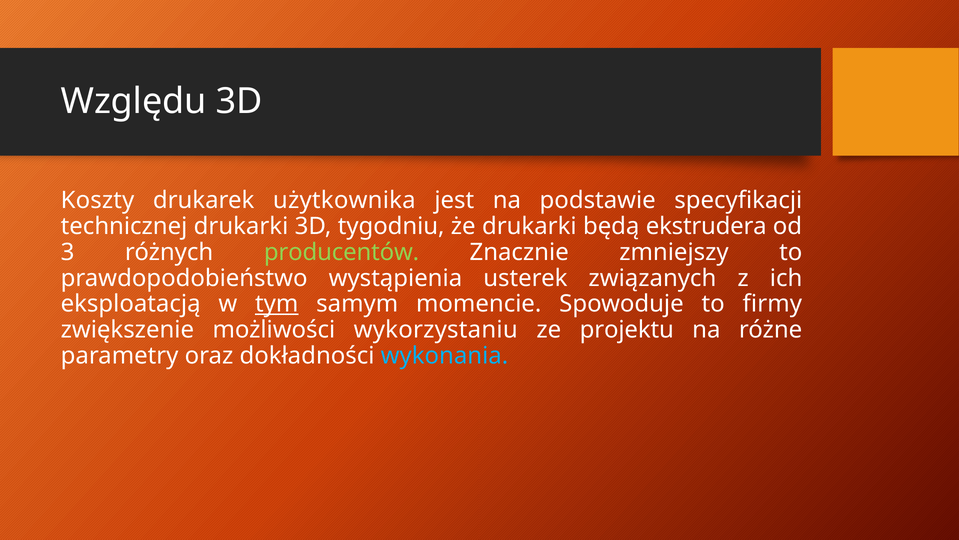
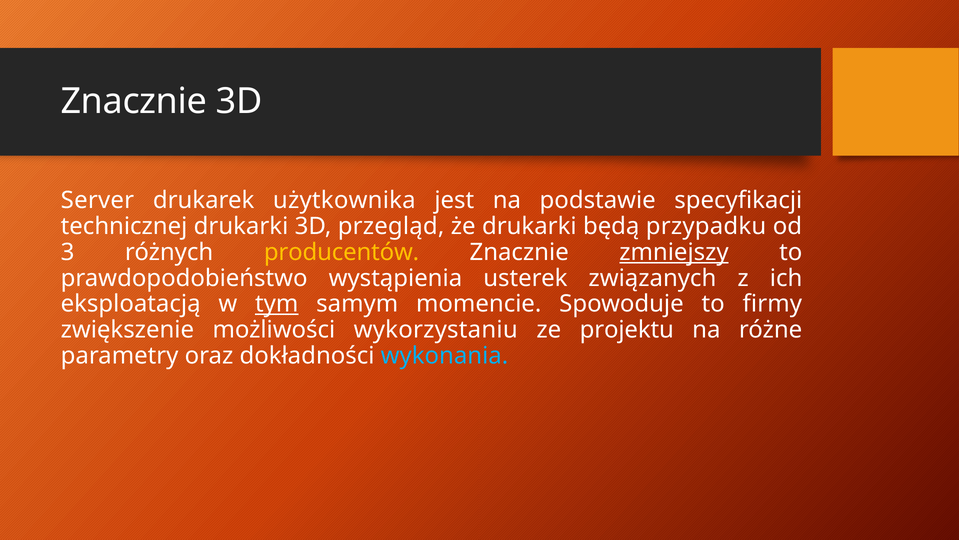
Względu at (134, 102): Względu -> Znacznie
Koszty: Koszty -> Server
tygodniu: tygodniu -> przegląd
ekstrudera: ekstrudera -> przypadku
producentów colour: light green -> yellow
zmniejszy underline: none -> present
